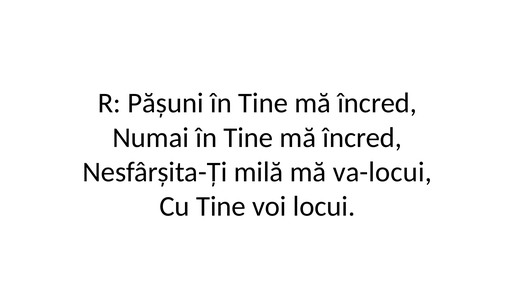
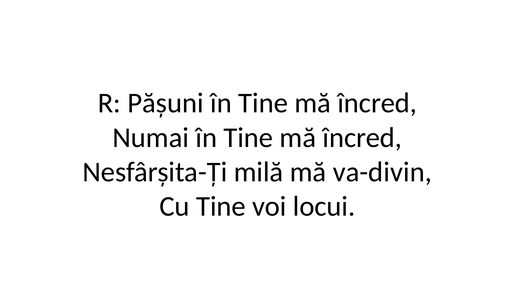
va-locui: va-locui -> va-divin
